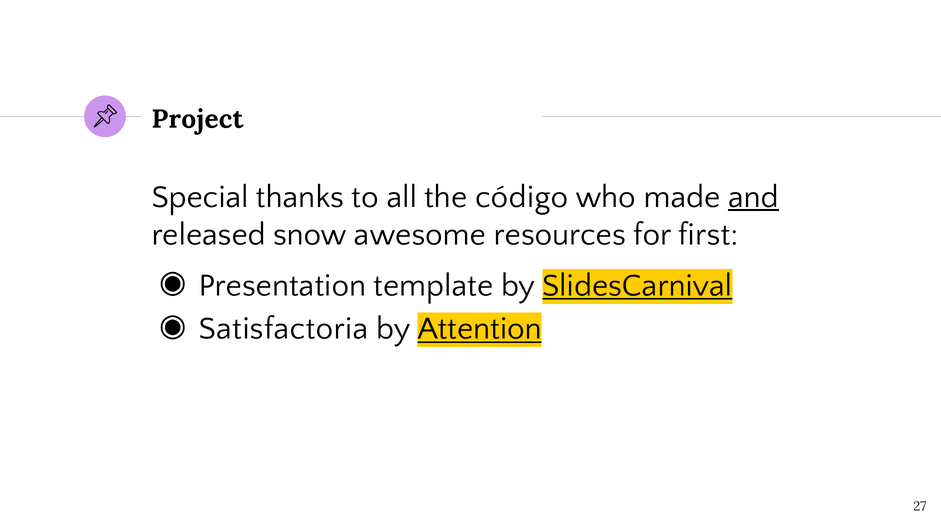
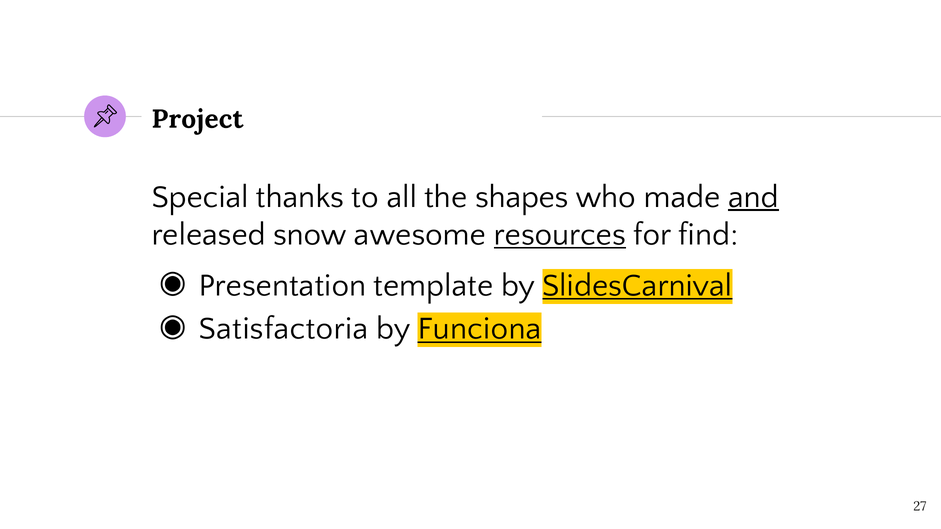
código: código -> shapes
resources underline: none -> present
first: first -> find
Attention: Attention -> Funciona
